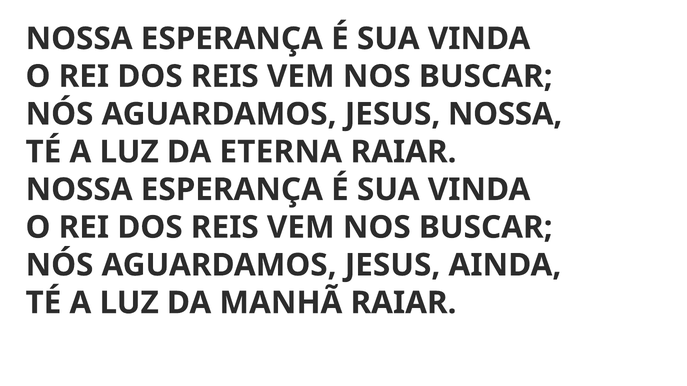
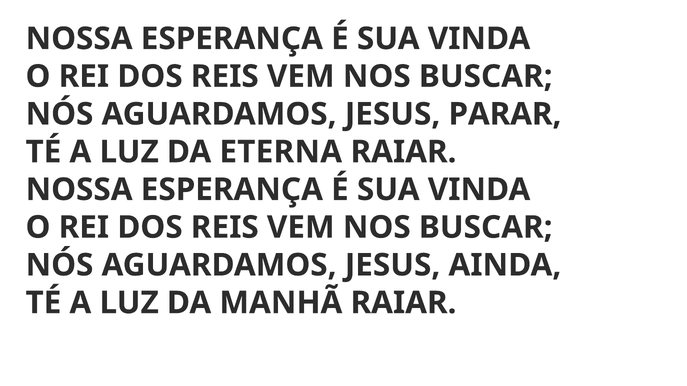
JESUS NOSSA: NOSSA -> PARAR
